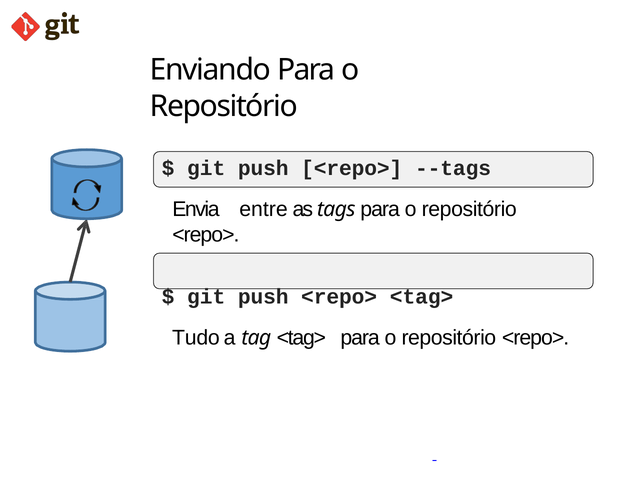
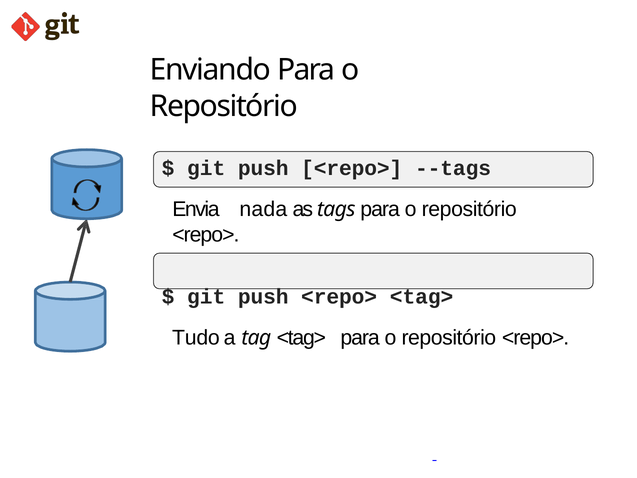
entre: entre -> nada
